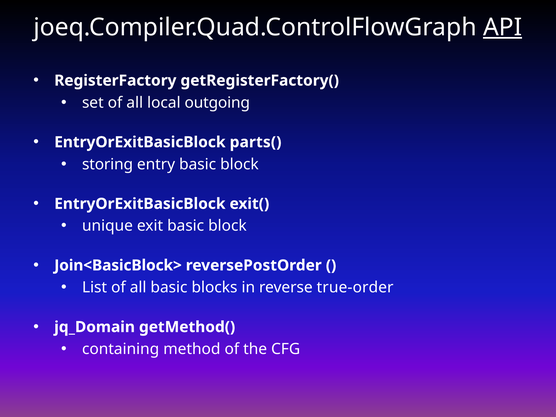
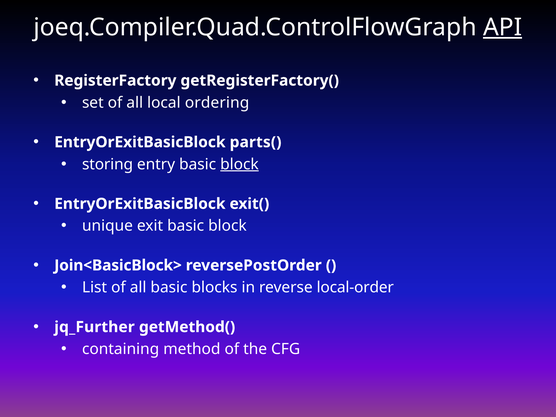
outgoing: outgoing -> ordering
block at (239, 164) underline: none -> present
true-order: true-order -> local-order
jq_Domain: jq_Domain -> jq_Further
